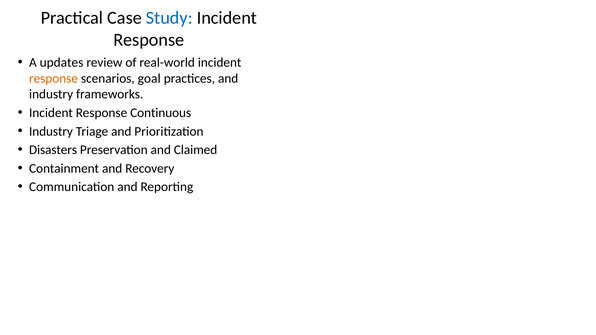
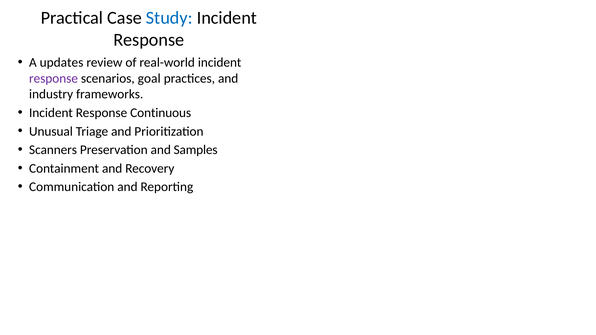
response at (54, 78) colour: orange -> purple
Industry at (51, 131): Industry -> Unusual
Disasters: Disasters -> Scanners
Claimed: Claimed -> Samples
